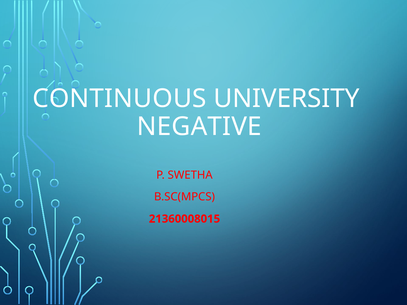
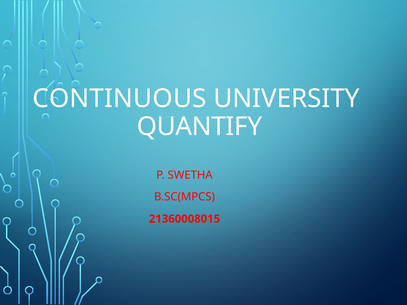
NEGATIVE: NEGATIVE -> QUANTIFY
